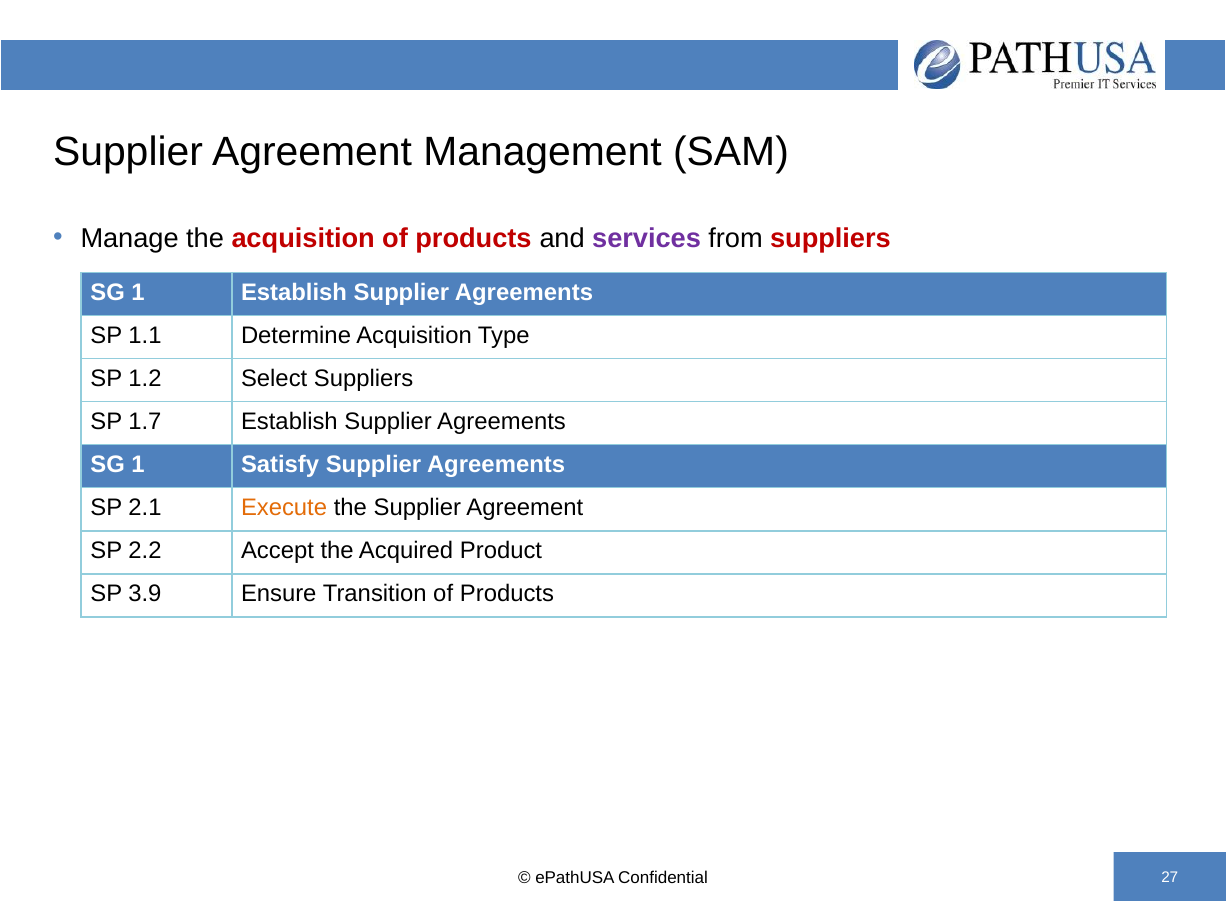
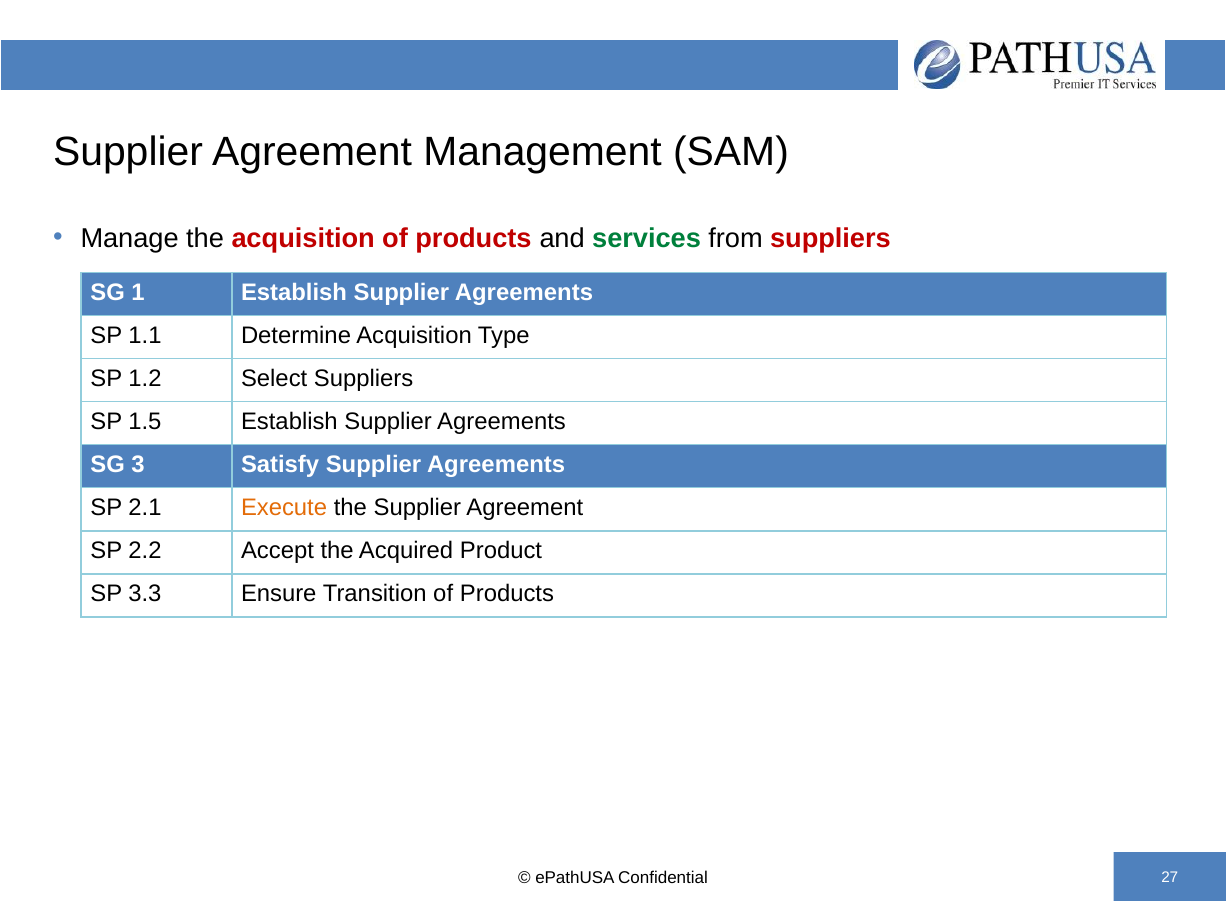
services colour: purple -> green
1.7: 1.7 -> 1.5
1 at (138, 465): 1 -> 3
3.9: 3.9 -> 3.3
